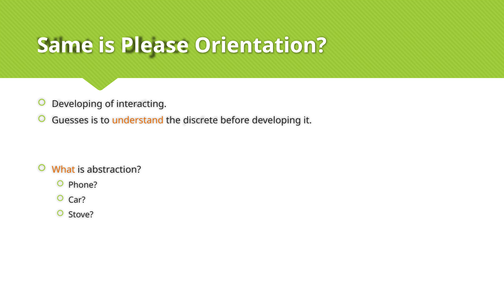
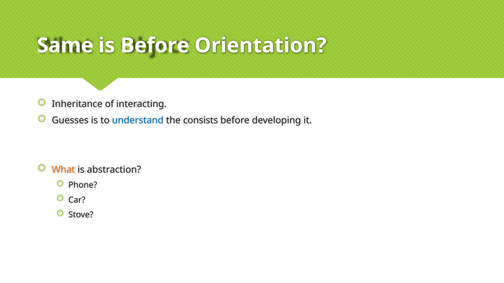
is Please: Please -> Before
Developing at (77, 104): Developing -> Inheritance
understand colour: orange -> blue
discrete: discrete -> consists
